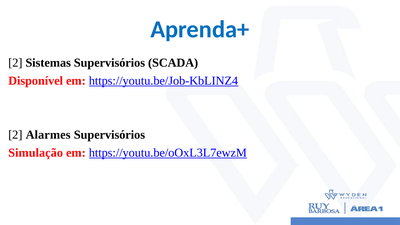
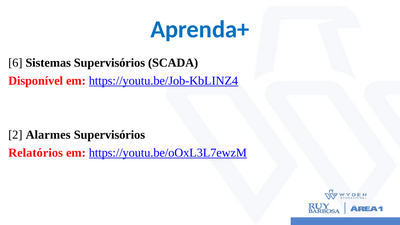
2 at (15, 63): 2 -> 6
Simulação: Simulação -> Relatórios
